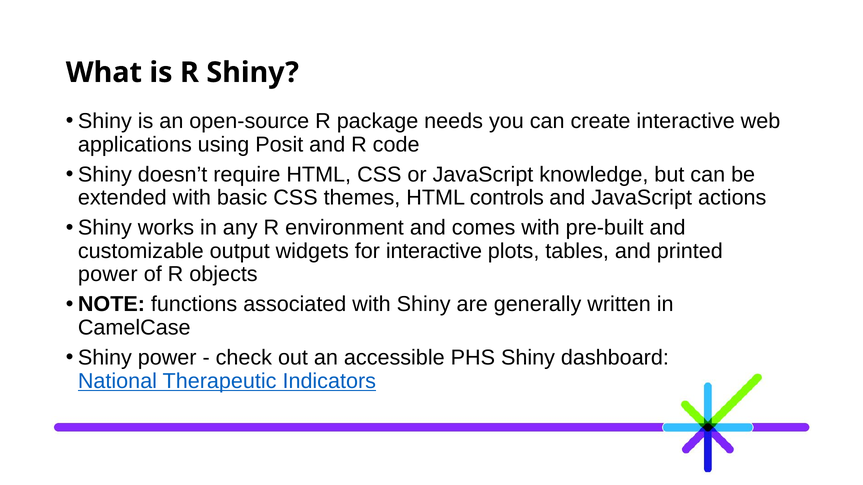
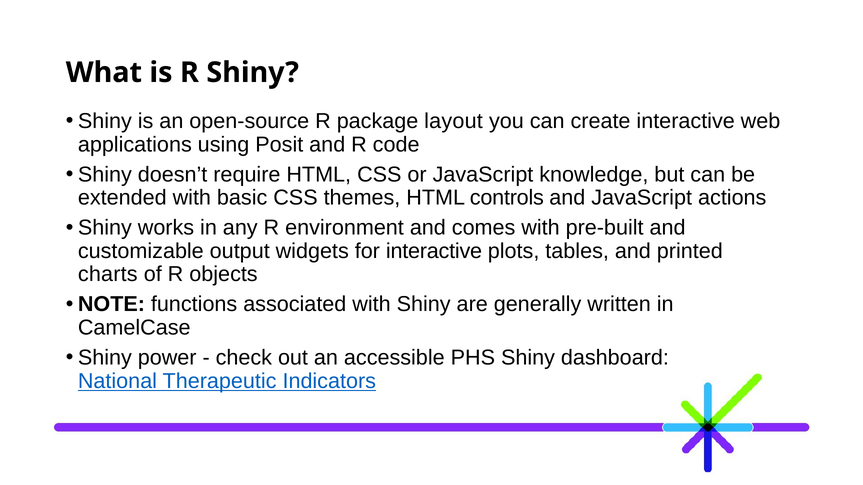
needs: needs -> layout
power at (108, 275): power -> charts
